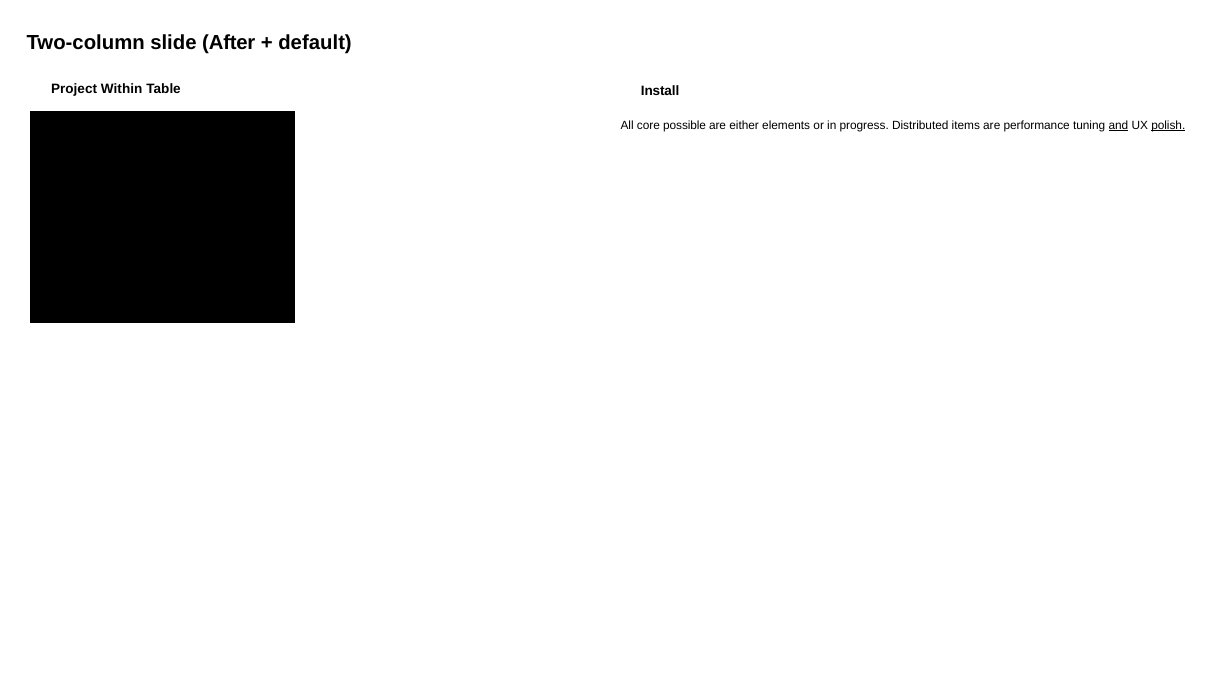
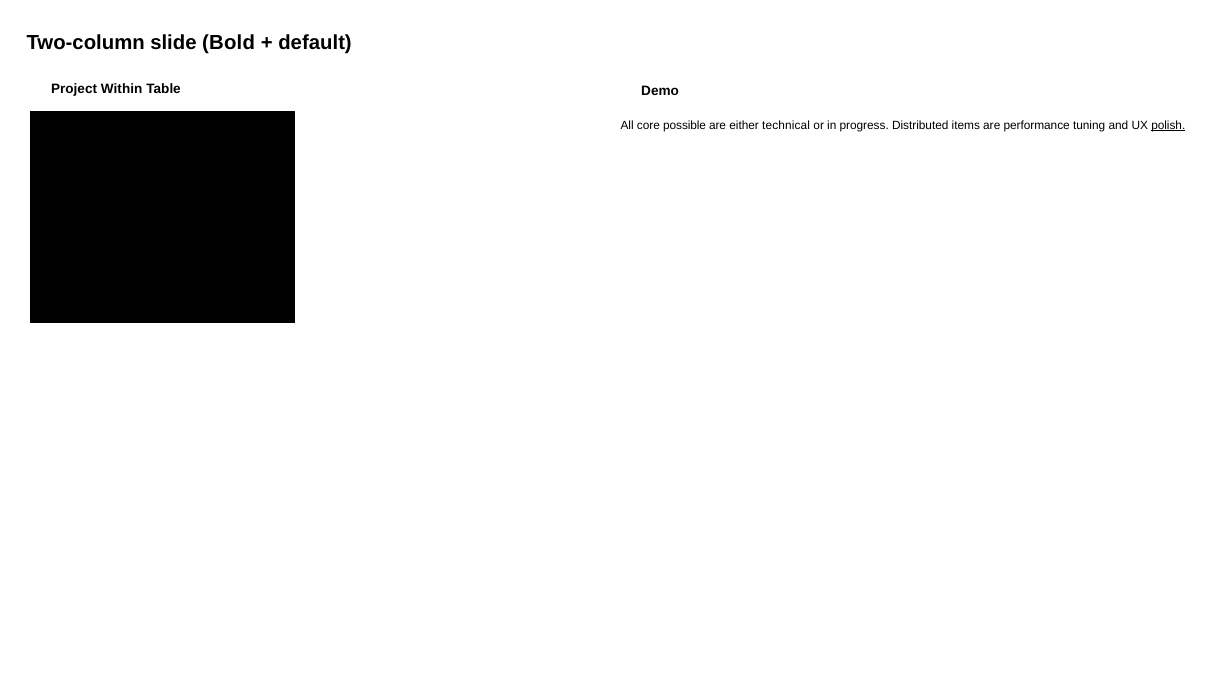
After: After -> Bold
Install: Install -> Demo
elements: elements -> technical
and underline: present -> none
